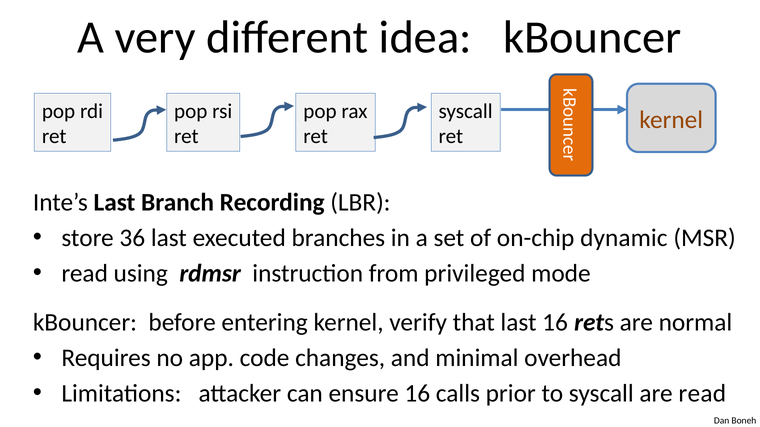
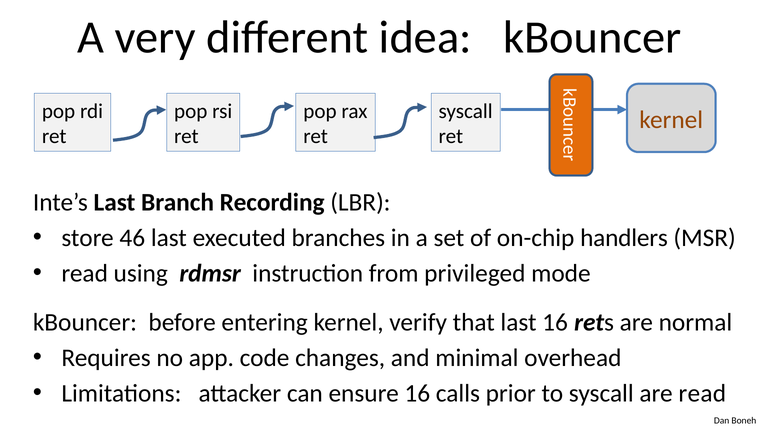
36: 36 -> 46
dynamic: dynamic -> handlers
